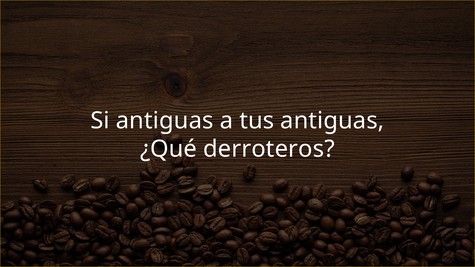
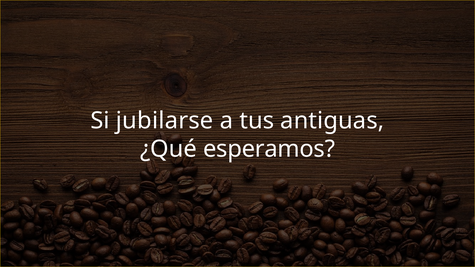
Si antiguas: antiguas -> jubilarse
derroteros: derroteros -> esperamos
